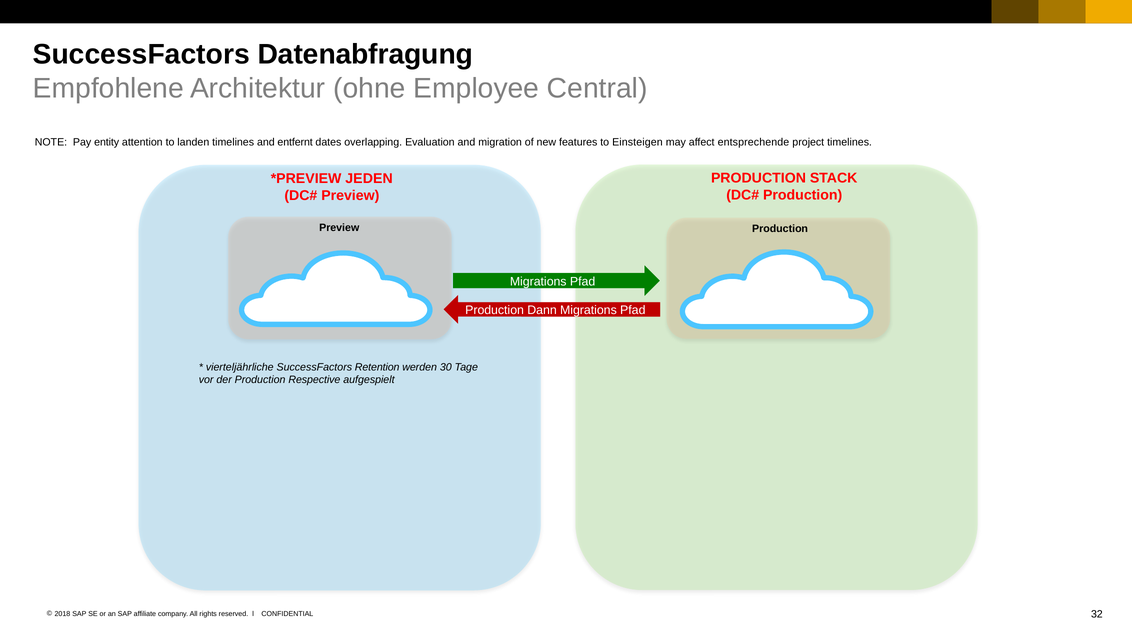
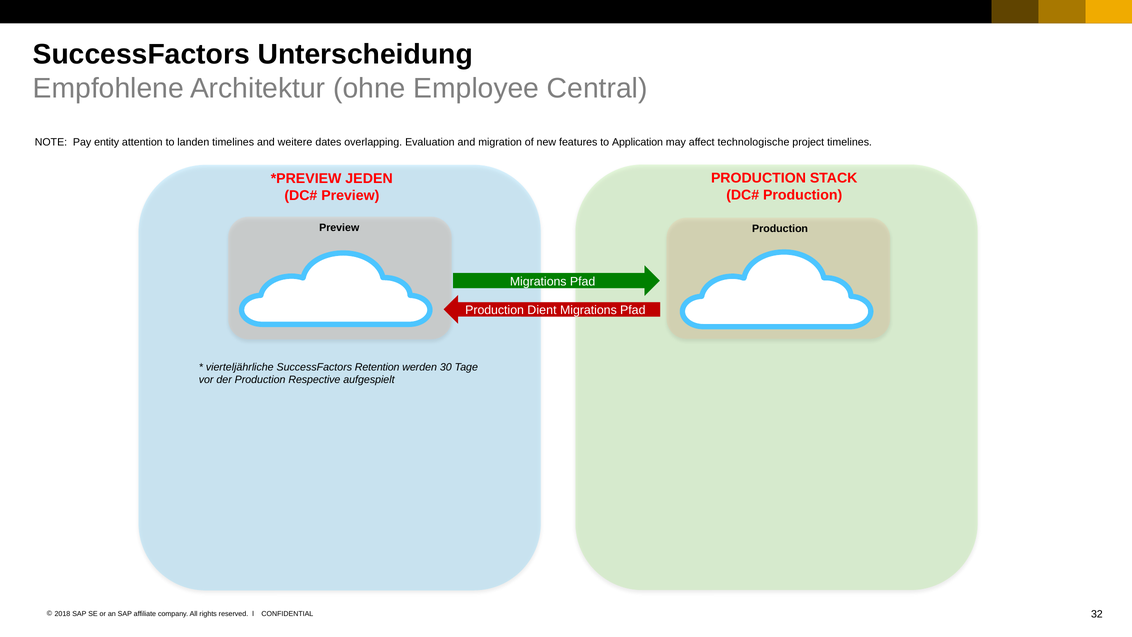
Datenabfragung: Datenabfragung -> Unterscheidung
entfernt: entfernt -> weitere
Einsteigen: Einsteigen -> Application
entsprechende: entsprechende -> technologische
Dann: Dann -> Dient
